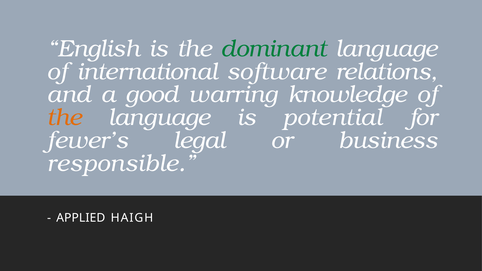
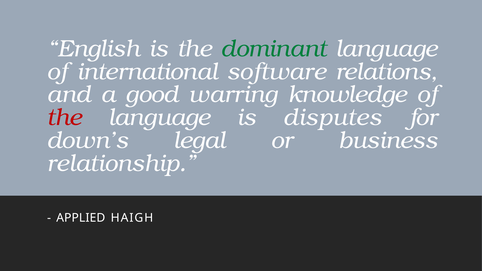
the at (64, 117) colour: orange -> red
potential: potential -> disputes
fewer’s: fewer’s -> down’s
responsible: responsible -> relationship
